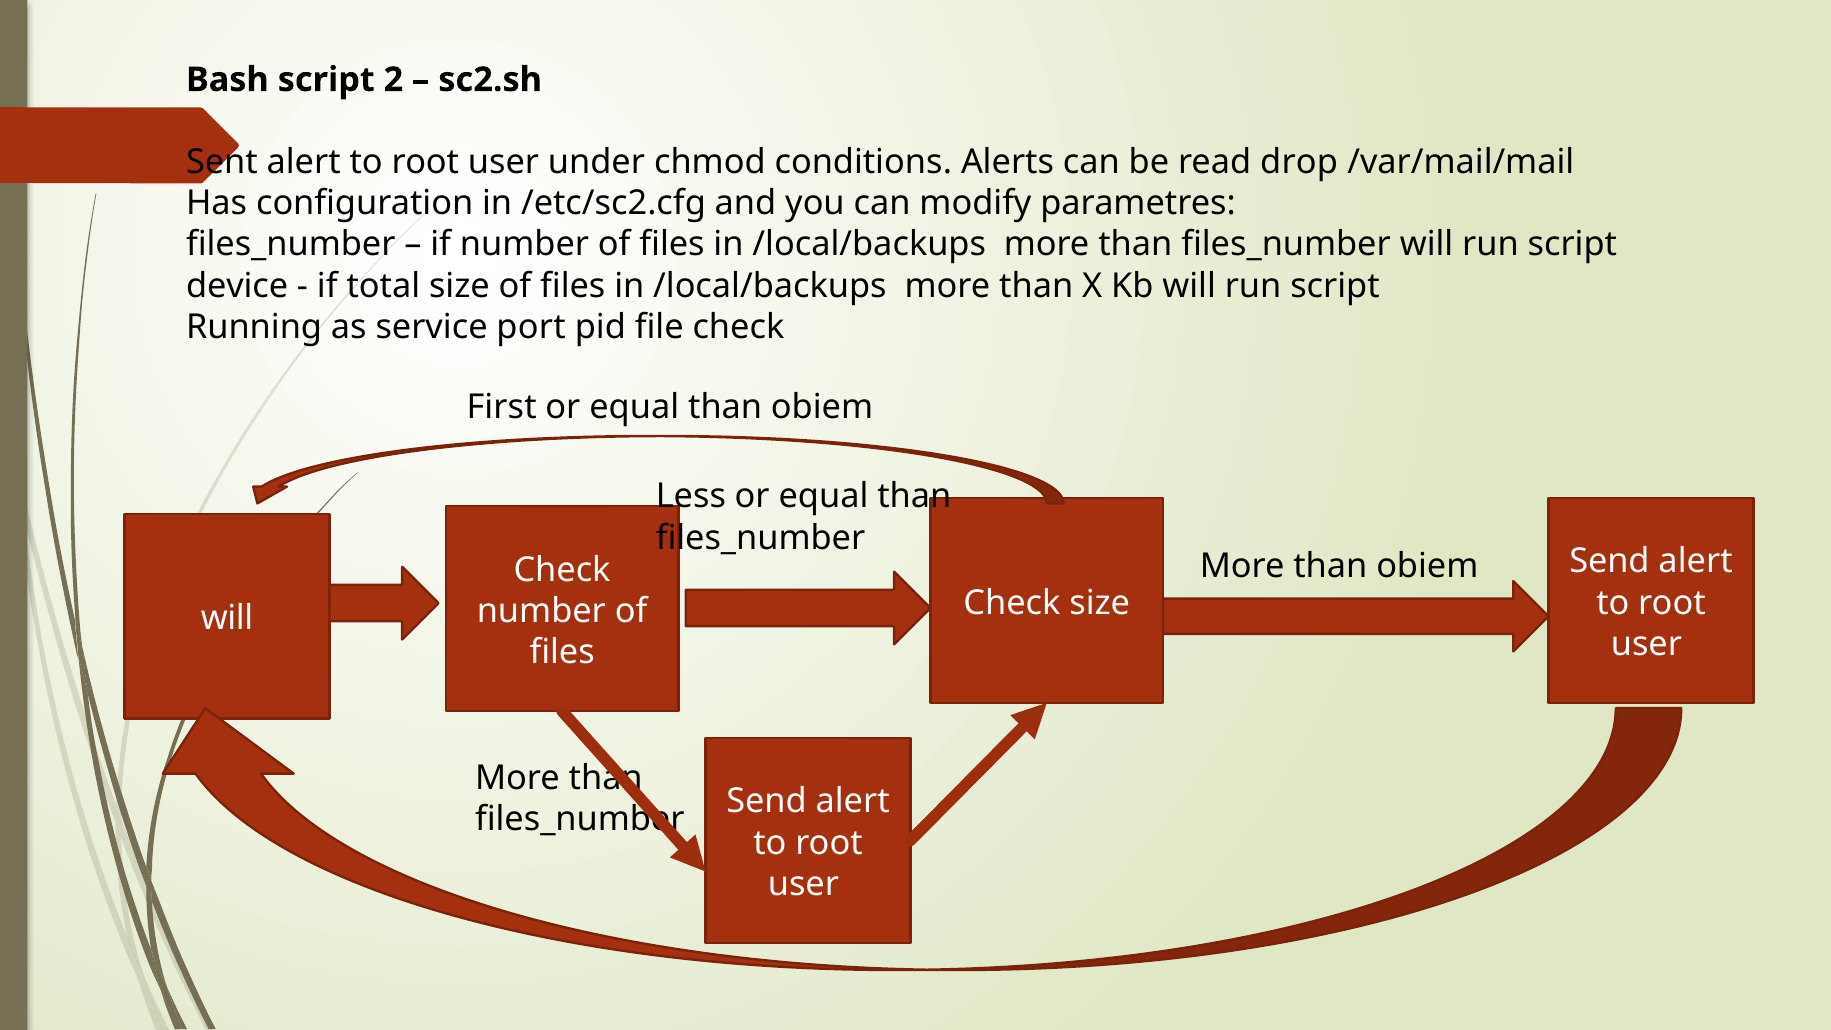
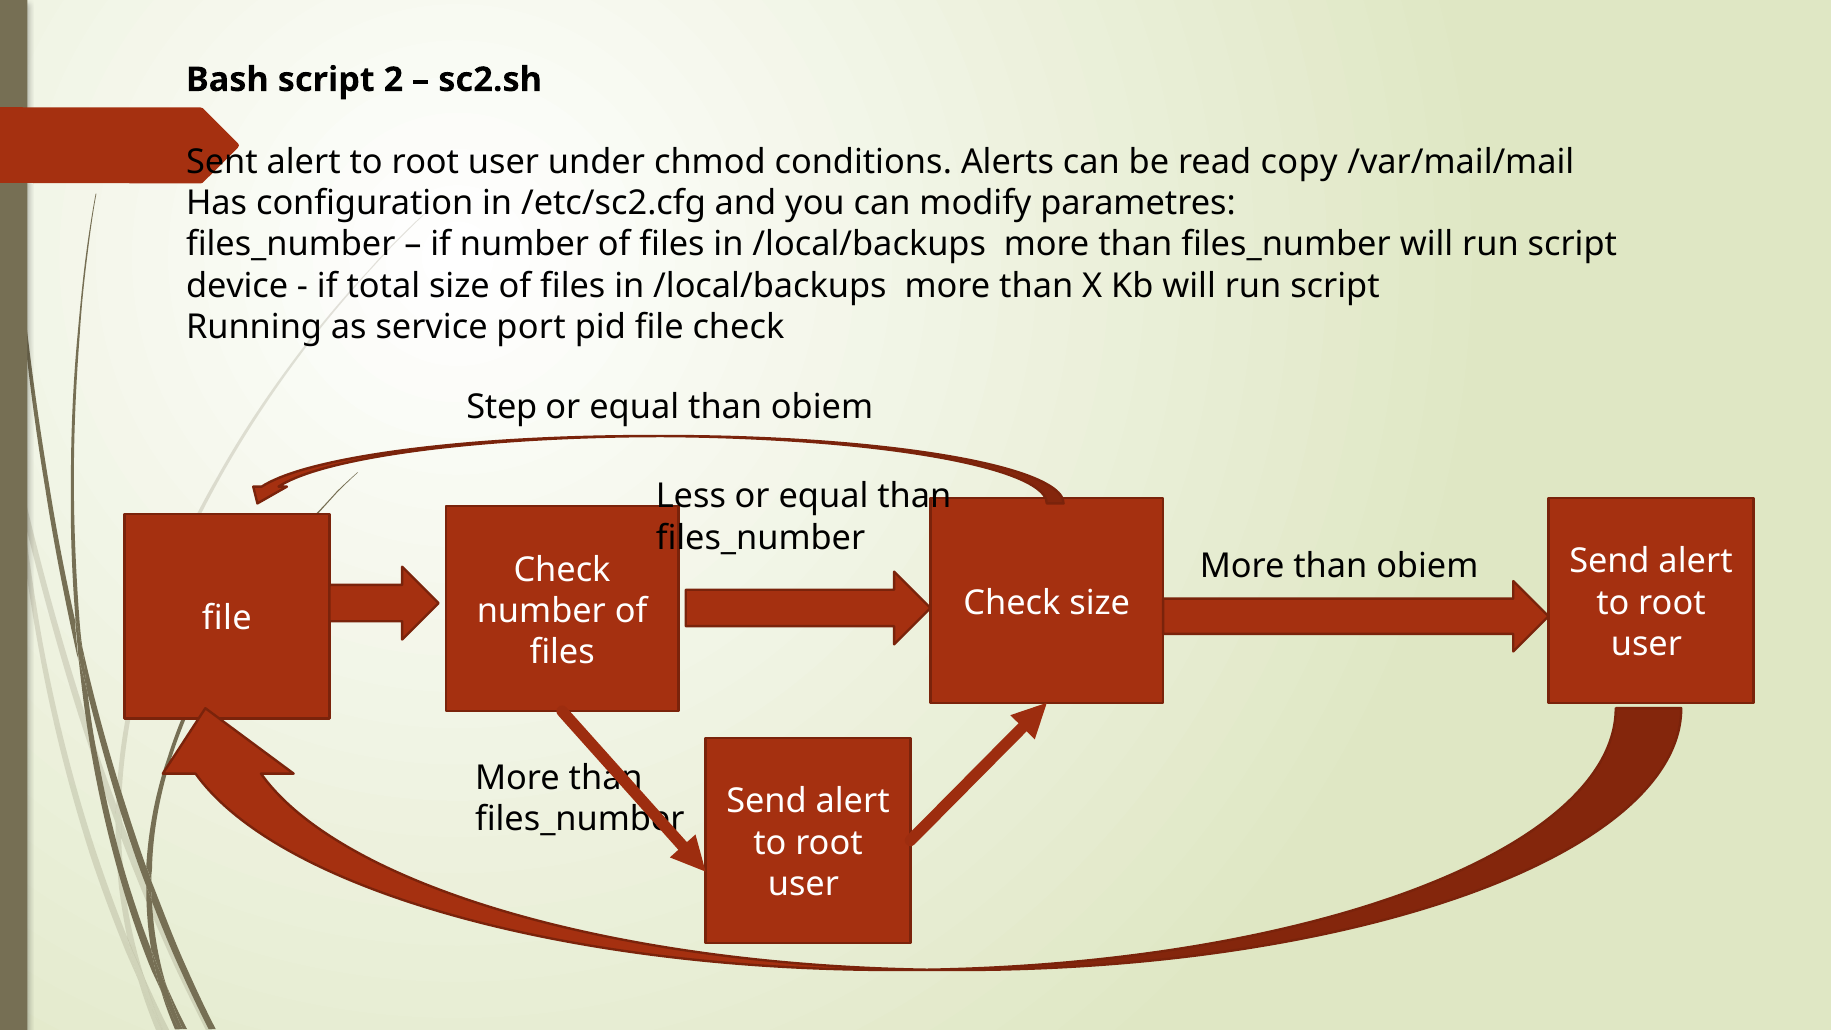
drop: drop -> copy
First: First -> Step
will at (227, 619): will -> file
